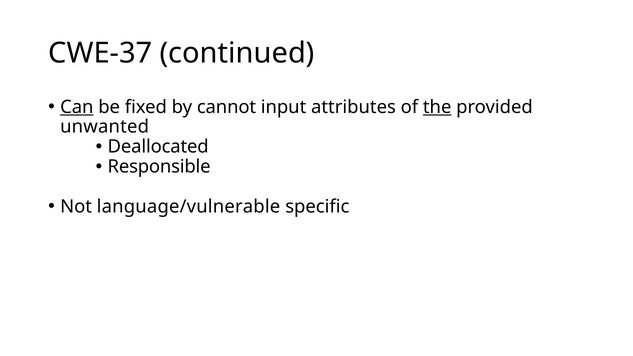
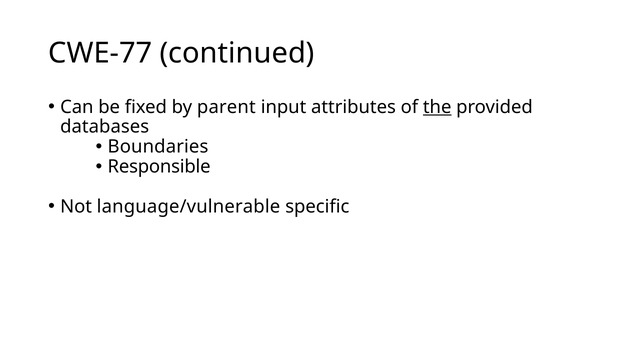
CWE-37: CWE-37 -> CWE-77
Can underline: present -> none
cannot: cannot -> parent
unwanted: unwanted -> databases
Deallocated: Deallocated -> Boundaries
